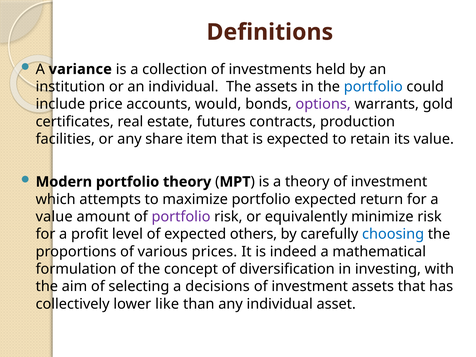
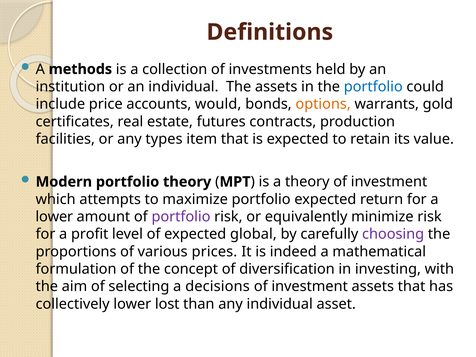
variance: variance -> methods
options colour: purple -> orange
share: share -> types
value at (54, 217): value -> lower
others: others -> global
choosing colour: blue -> purple
like: like -> lost
